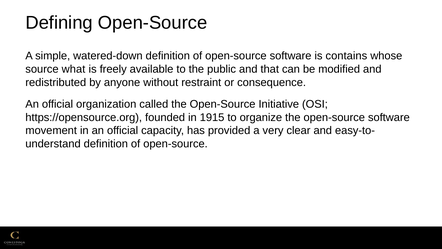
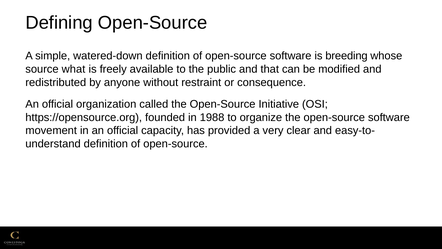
contains: contains -> breeding
1915: 1915 -> 1988
